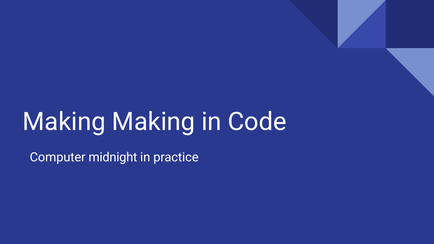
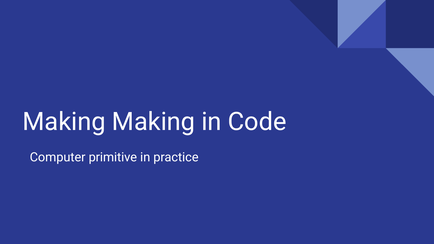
midnight: midnight -> primitive
